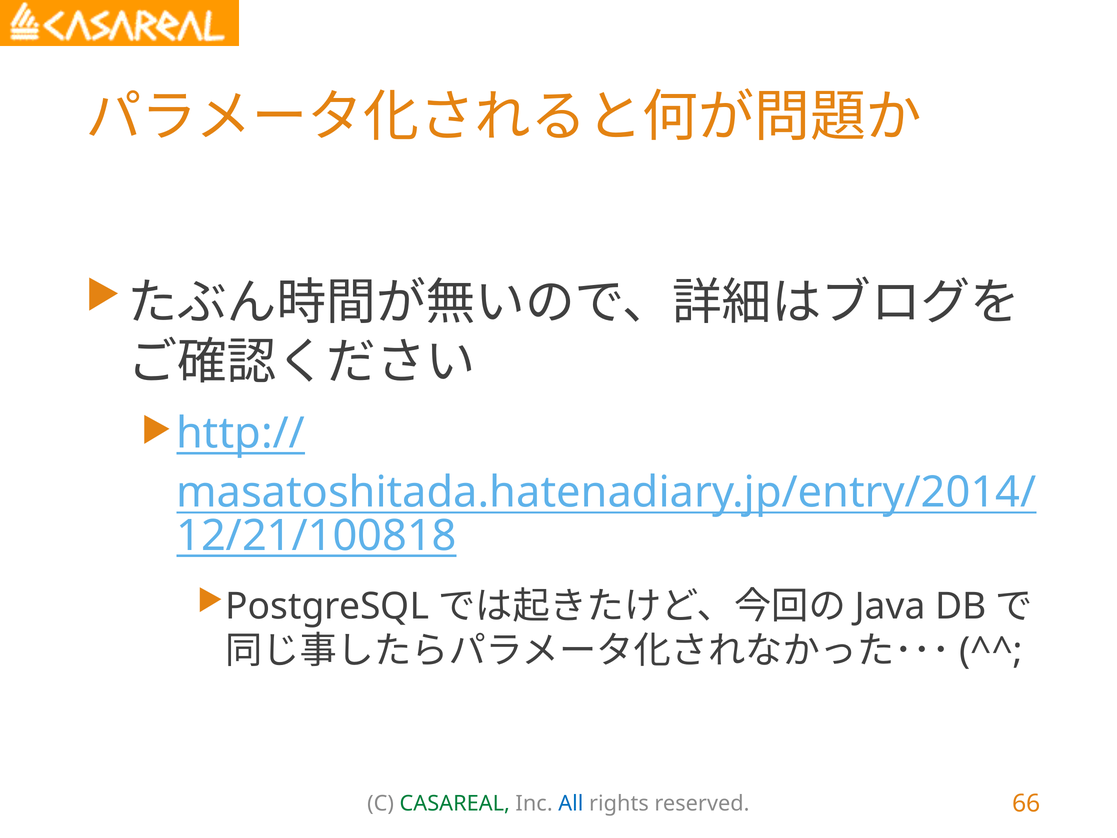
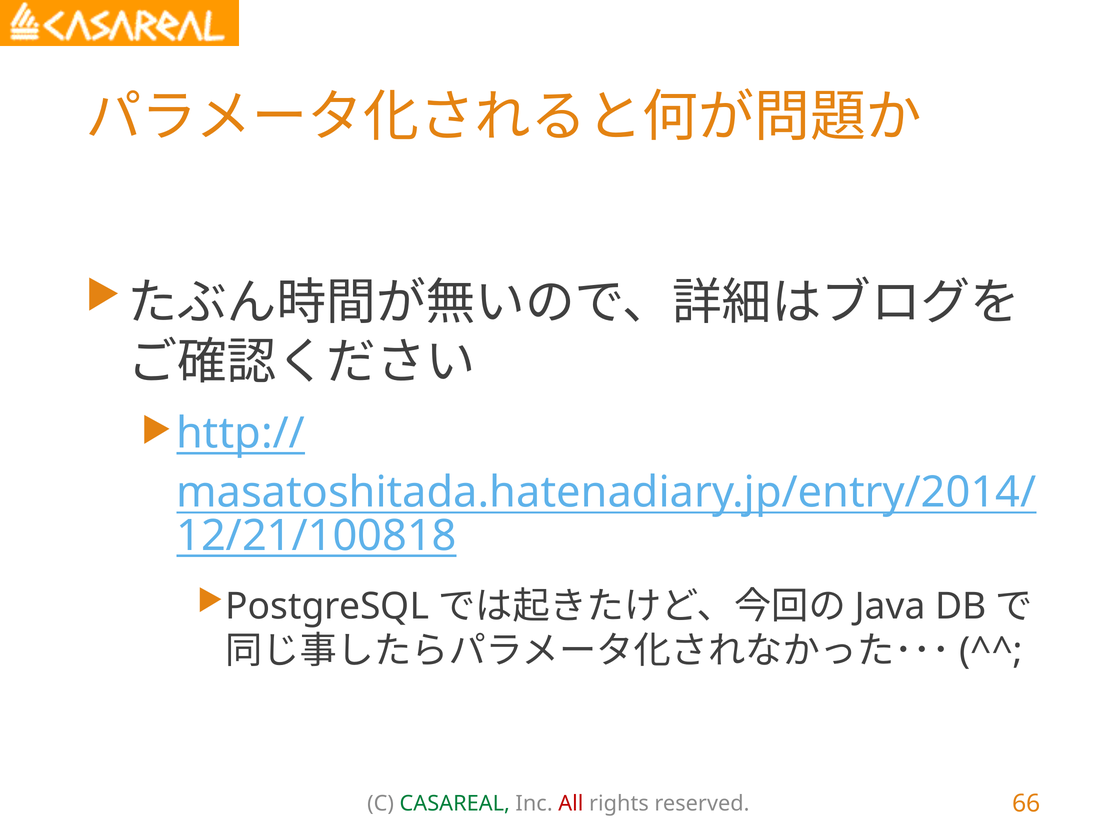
All colour: blue -> red
